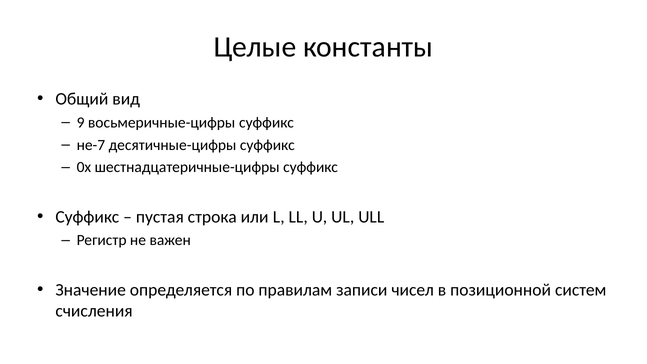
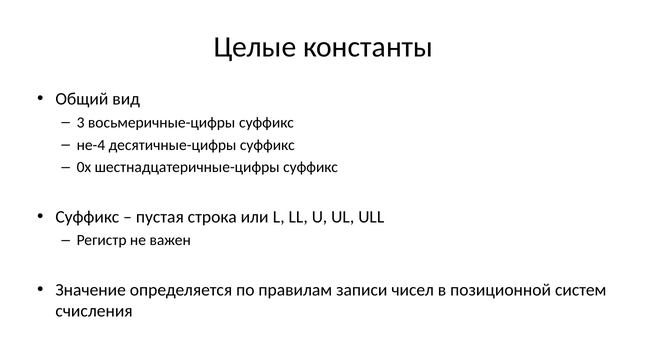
9: 9 -> 3
не-7: не-7 -> не-4
